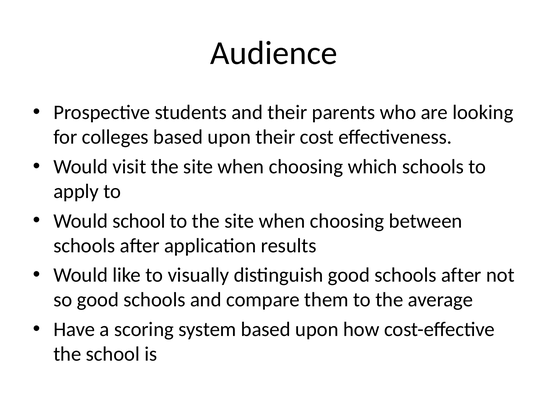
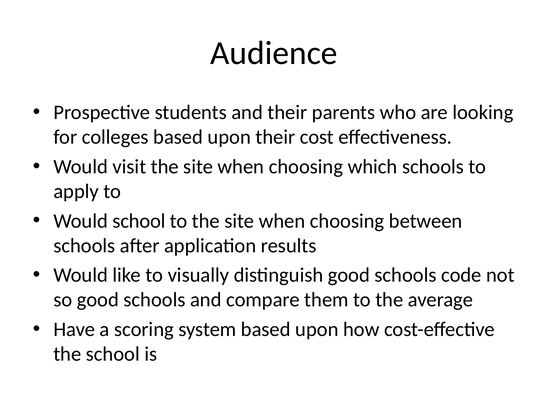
good schools after: after -> code
